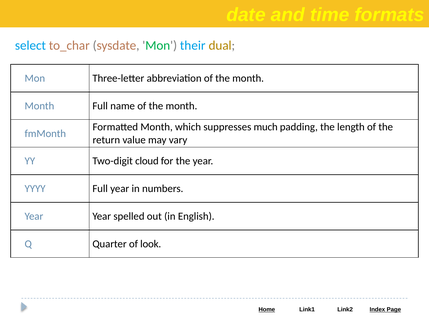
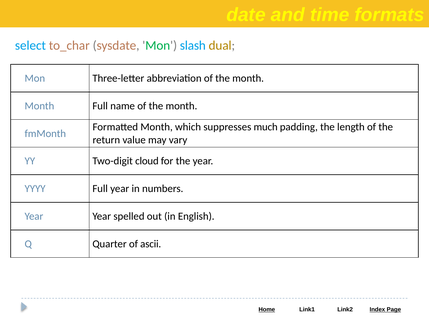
their: their -> slash
look: look -> ascii
